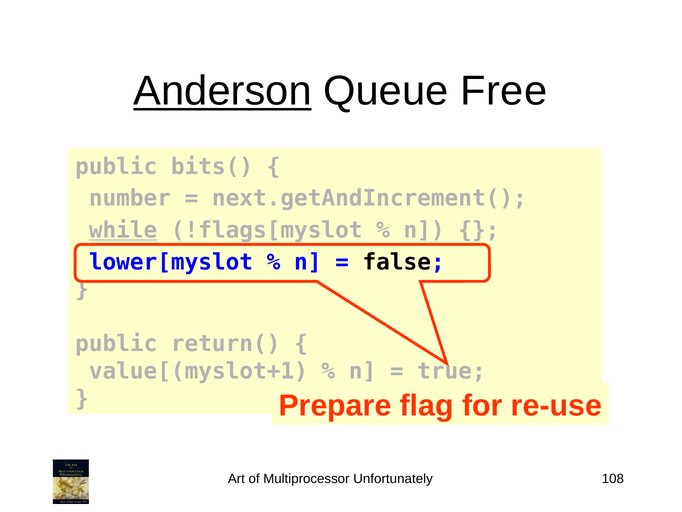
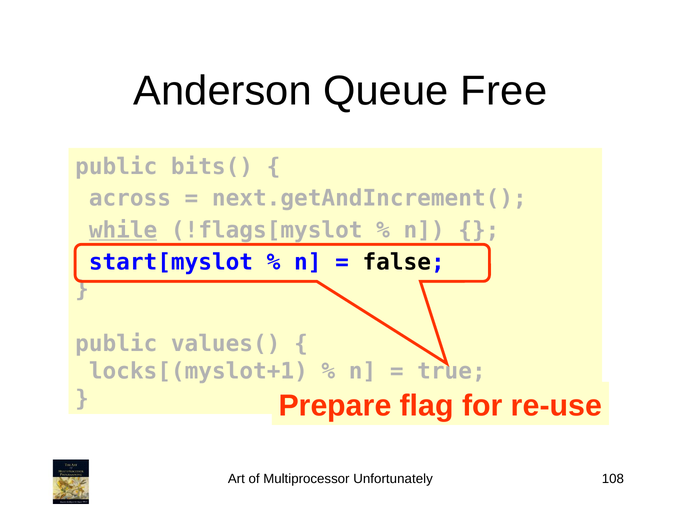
Anderson underline: present -> none
number: number -> across
lower[myslot: lower[myslot -> start[myslot
return(: return( -> values(
value[(myslot+1: value[(myslot+1 -> locks[(myslot+1
